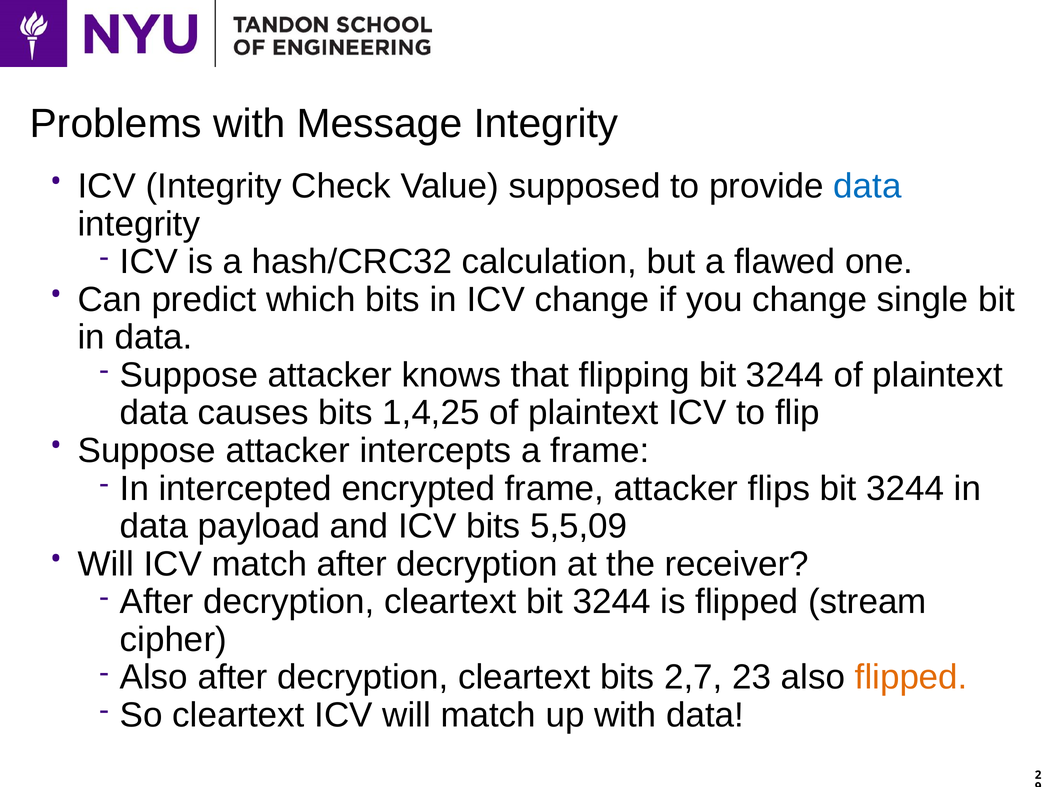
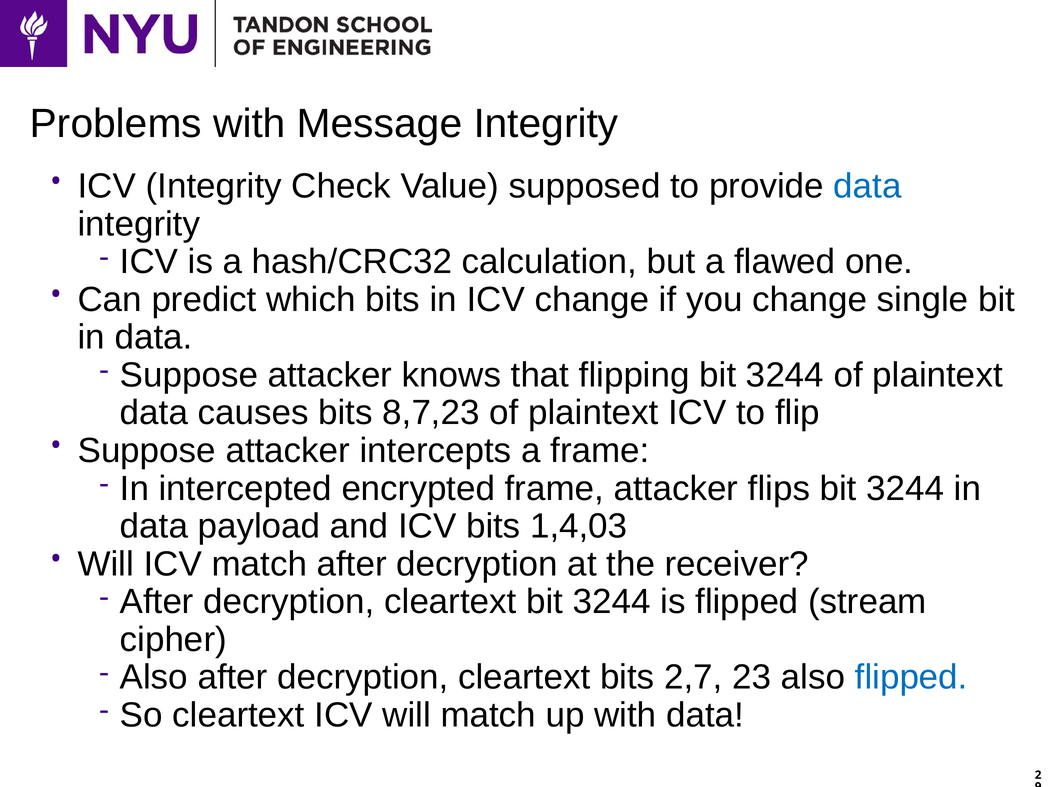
1,4,25: 1,4,25 -> 8,7,23
5,5,09: 5,5,09 -> 1,4,03
flipped at (911, 678) colour: orange -> blue
